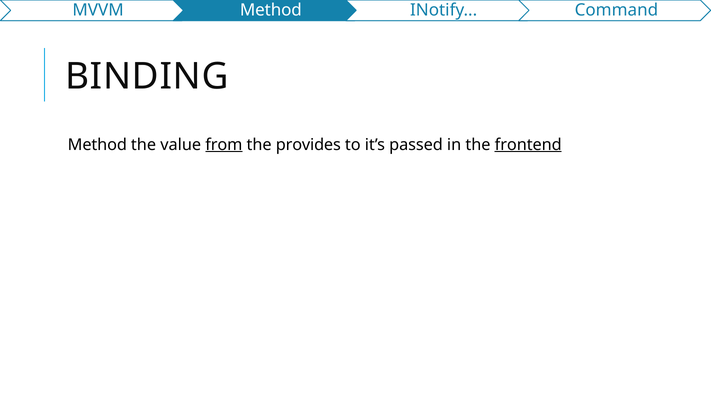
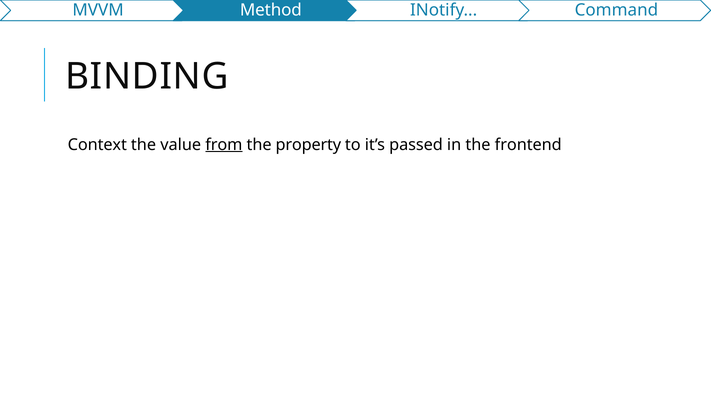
Method at (97, 145): Method -> Context
provides: provides -> property
frontend underline: present -> none
